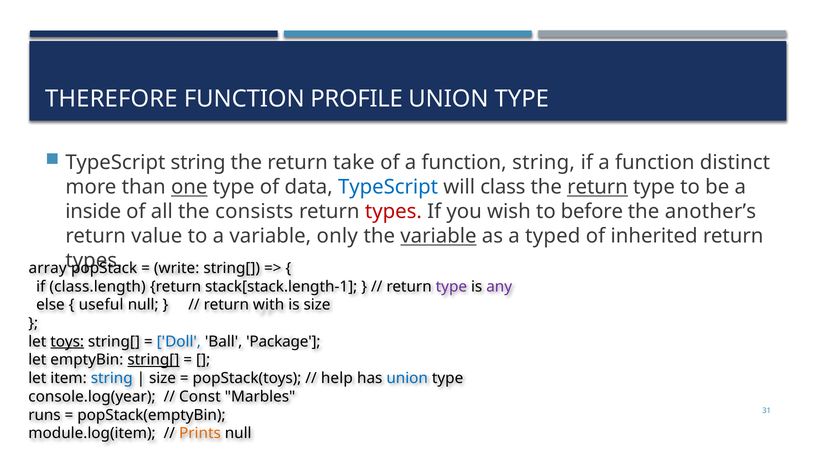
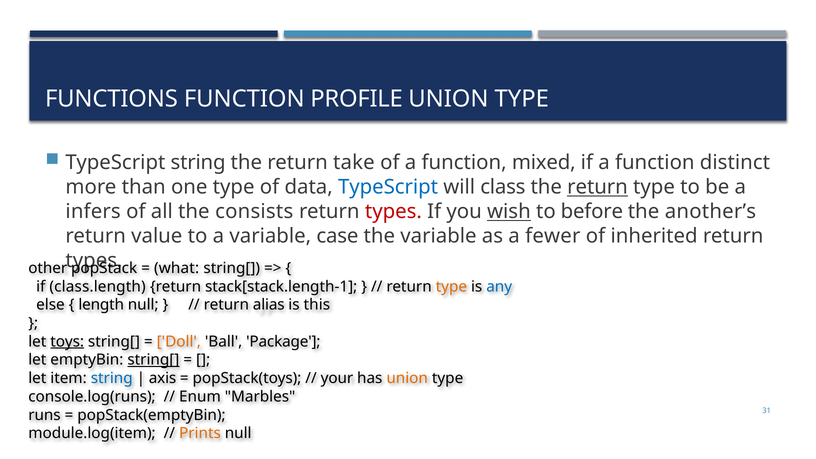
THEREFORE: THEREFORE -> FUNCTIONS
function string: string -> mixed
one underline: present -> none
inside: inside -> infers
wish underline: none -> present
only: only -> case
variable at (438, 236) underline: present -> none
typed: typed -> fewer
array: array -> other
write: write -> what
type at (451, 286) colour: purple -> orange
any colour: purple -> blue
useful: useful -> length
with: with -> alias
is size: size -> this
Doll colour: blue -> orange
size at (162, 378): size -> axis
help: help -> your
union at (407, 378) colour: blue -> orange
console.log(year: console.log(year -> console.log(runs
Const: Const -> Enum
